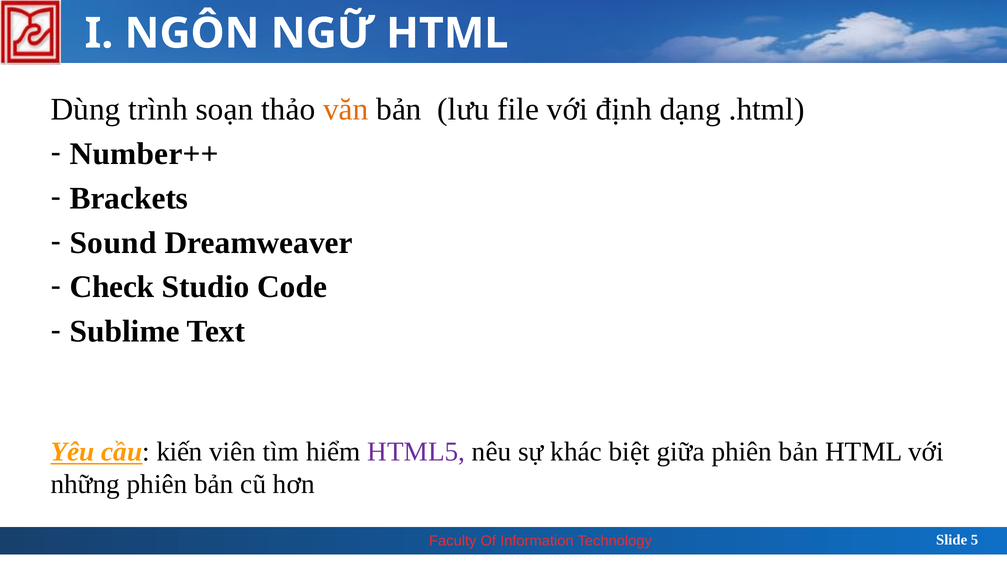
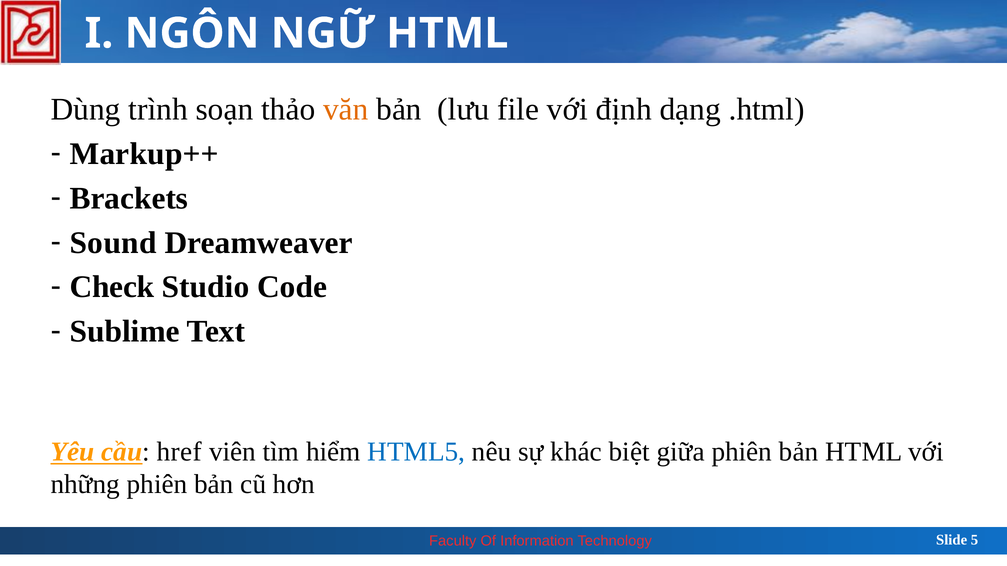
Number++: Number++ -> Markup++
kiến: kiến -> href
HTML5 colour: purple -> blue
